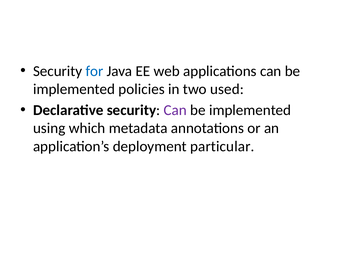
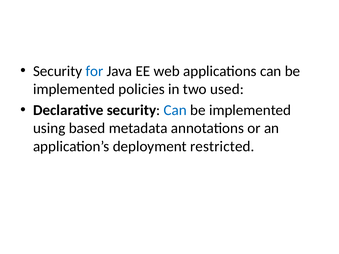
Can at (175, 110) colour: purple -> blue
which: which -> based
particular: particular -> restricted
